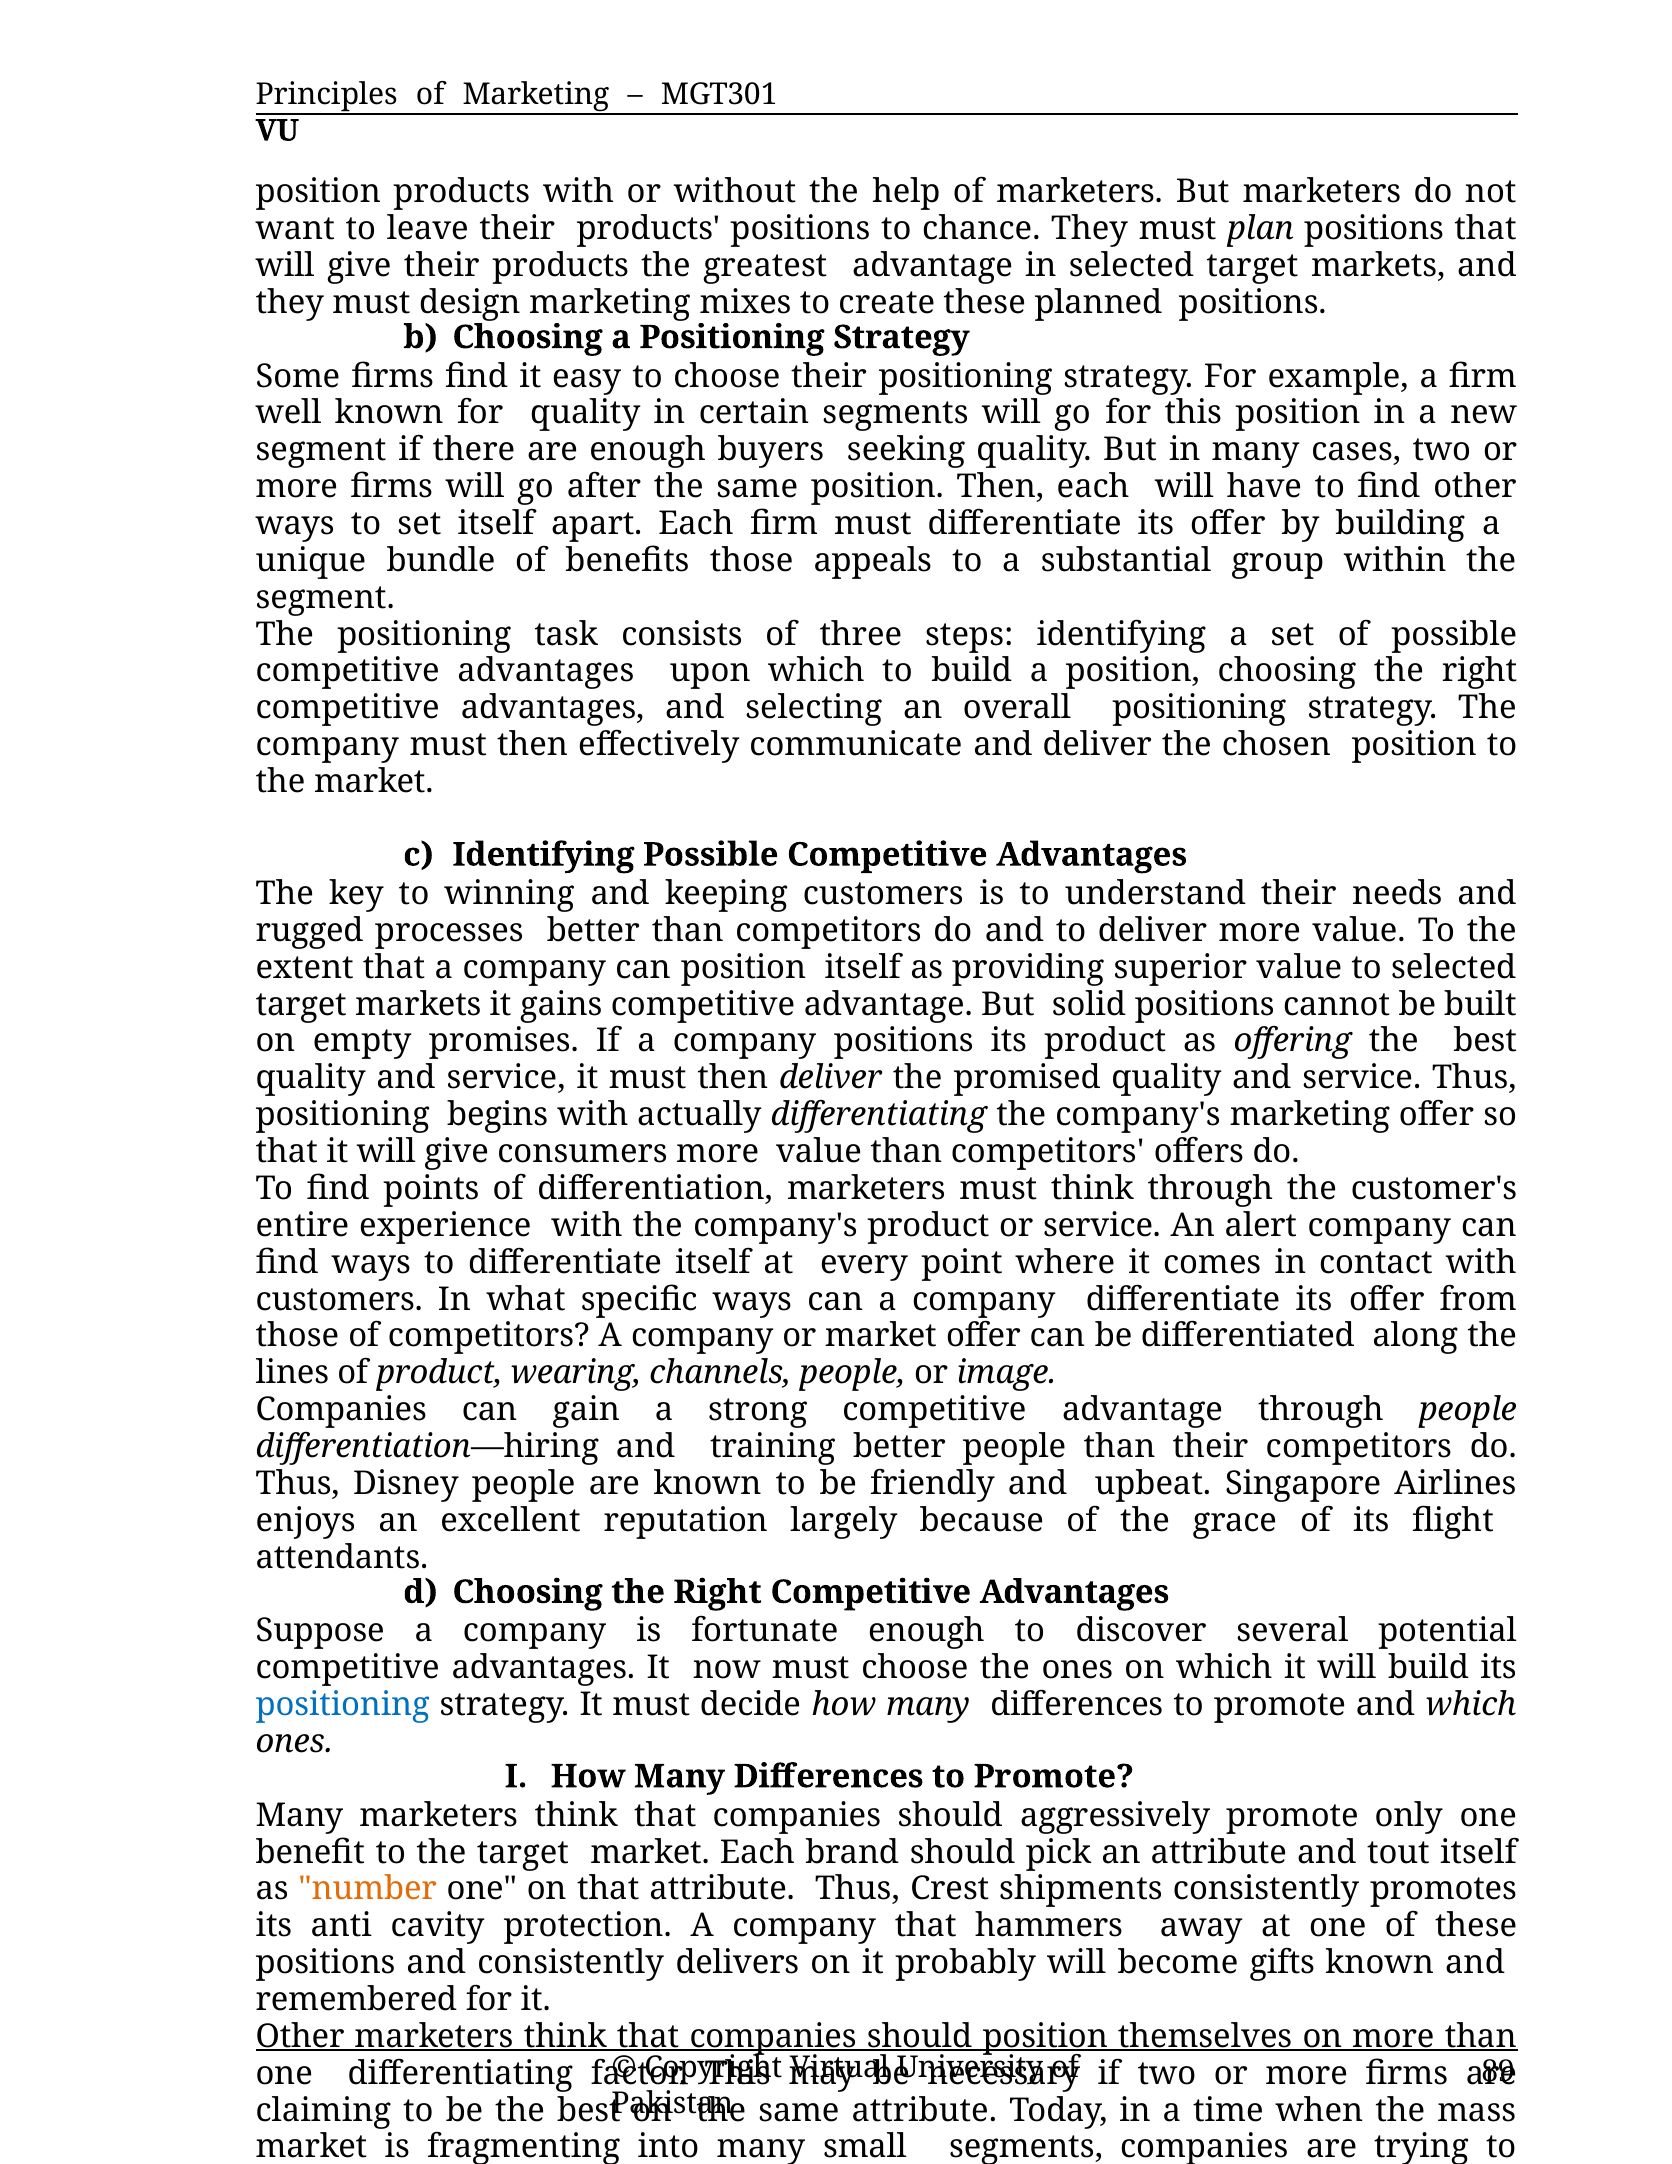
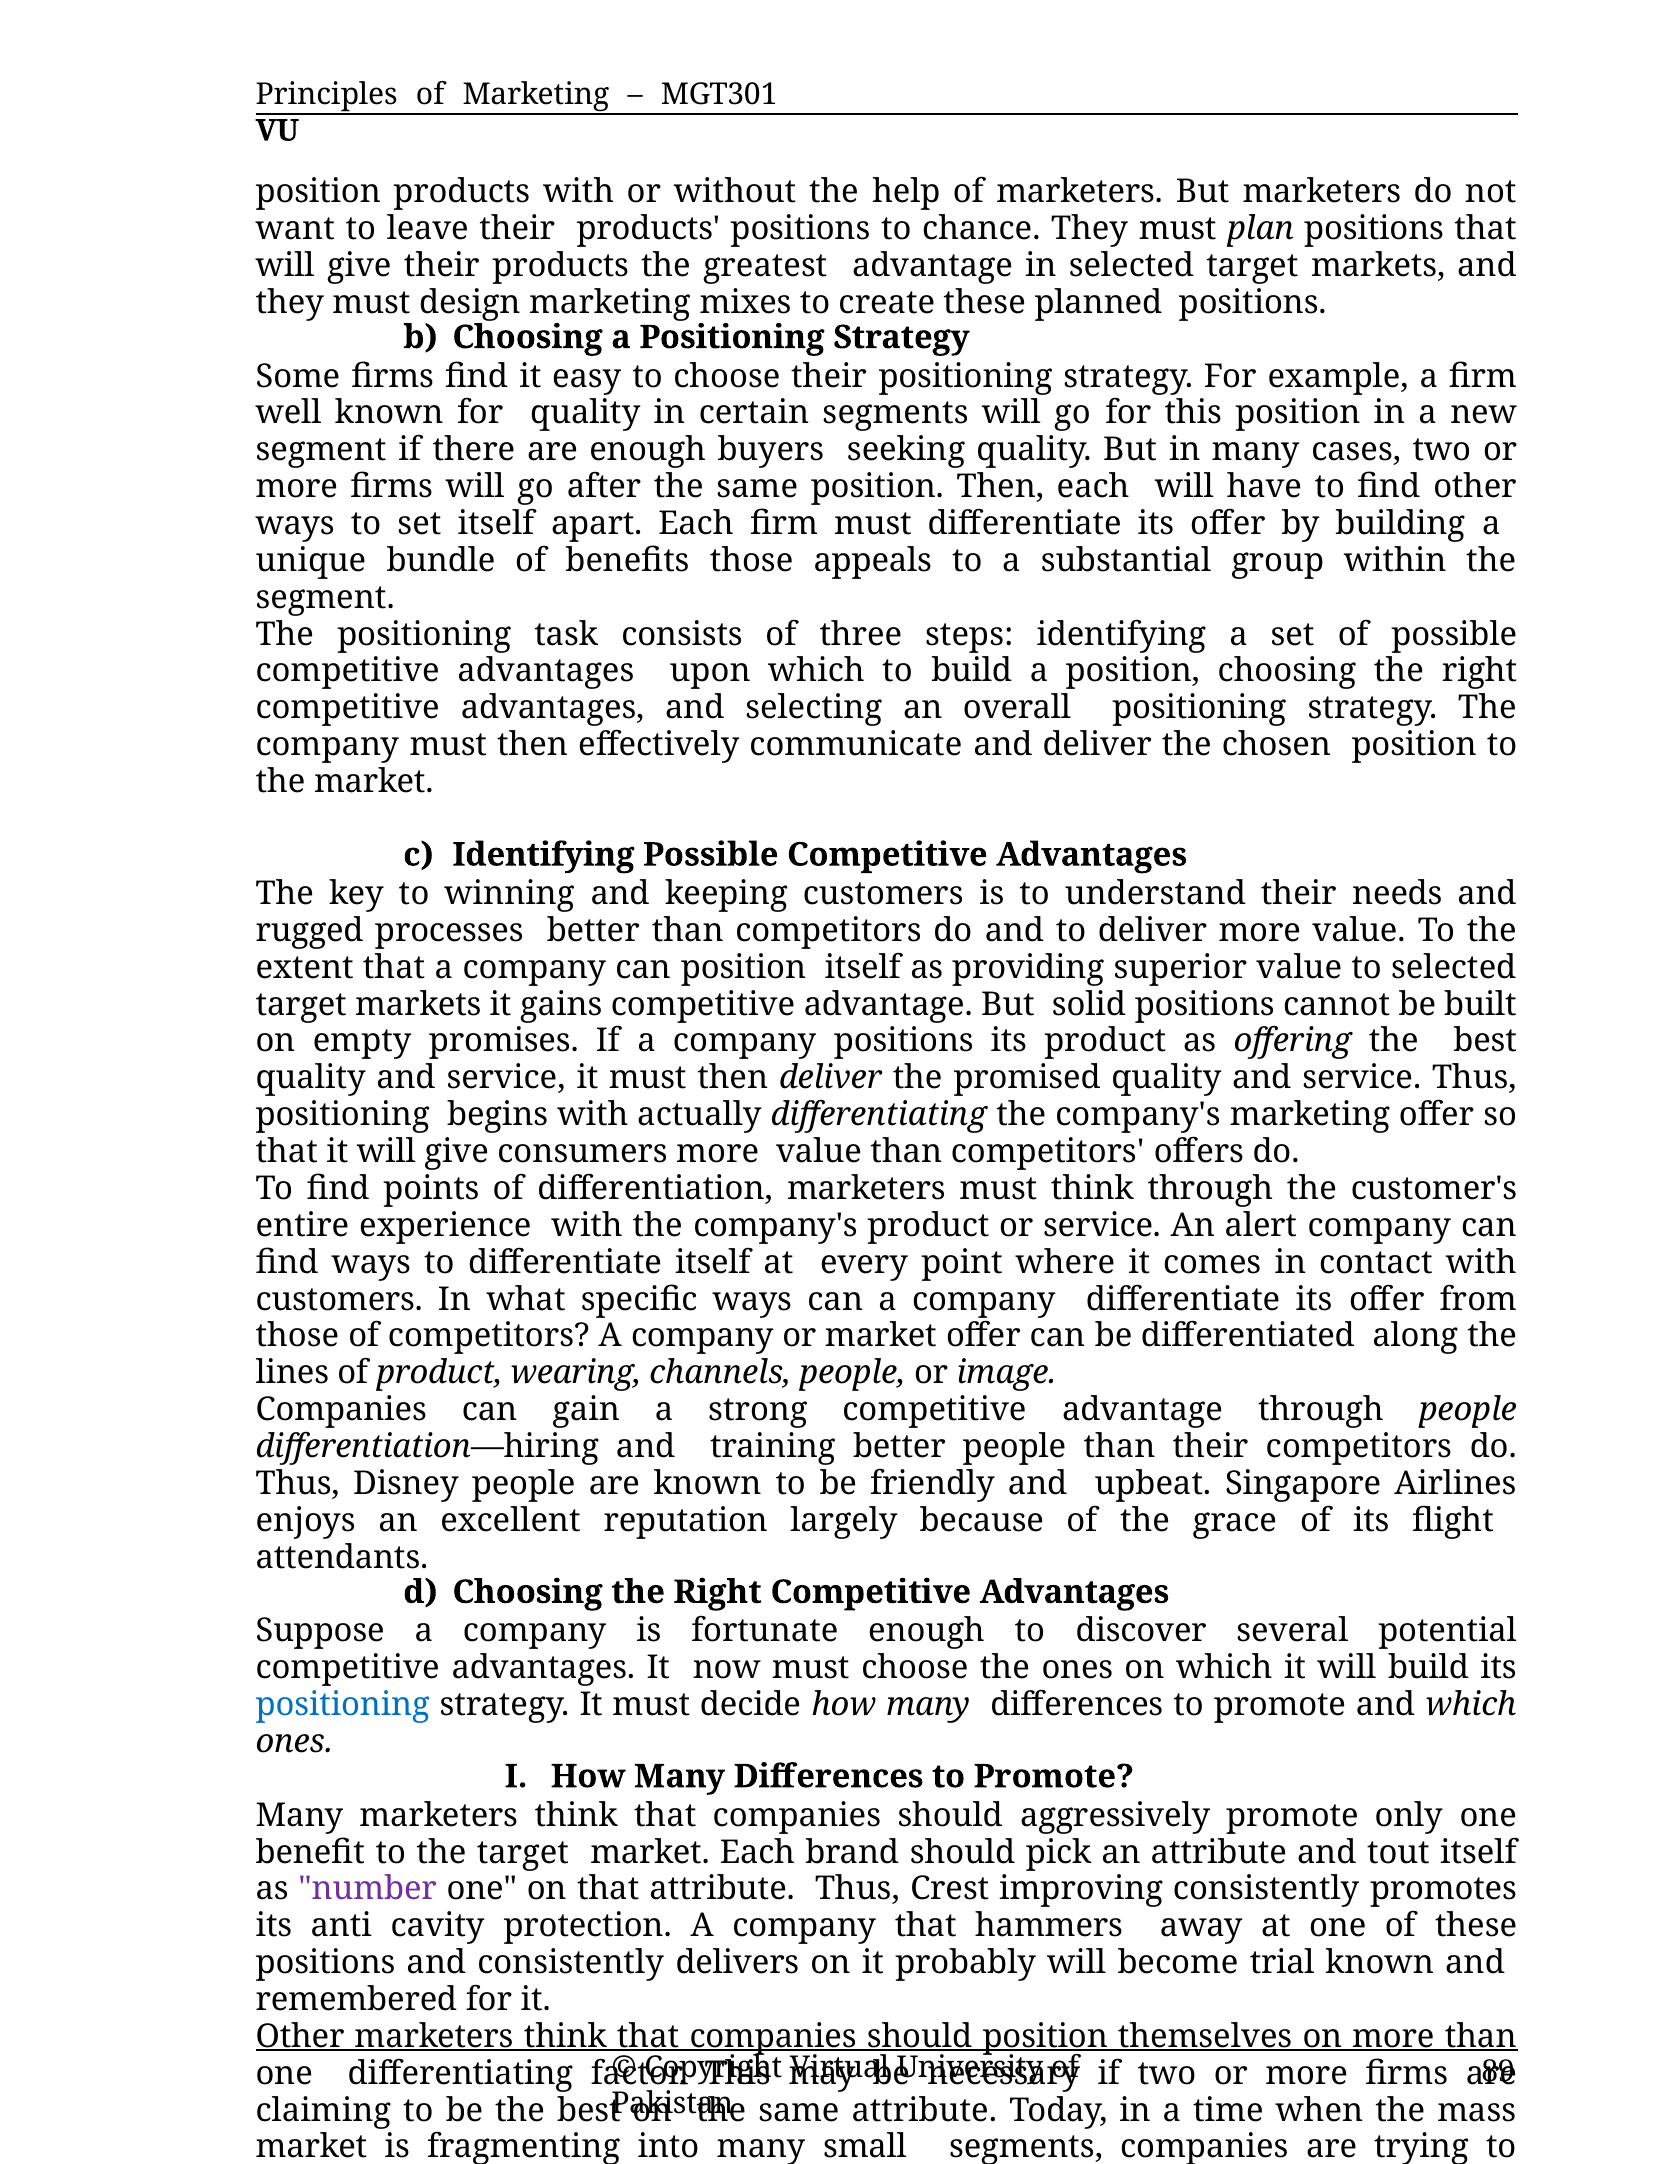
number colour: orange -> purple
shipments: shipments -> improving
gifts: gifts -> trial
